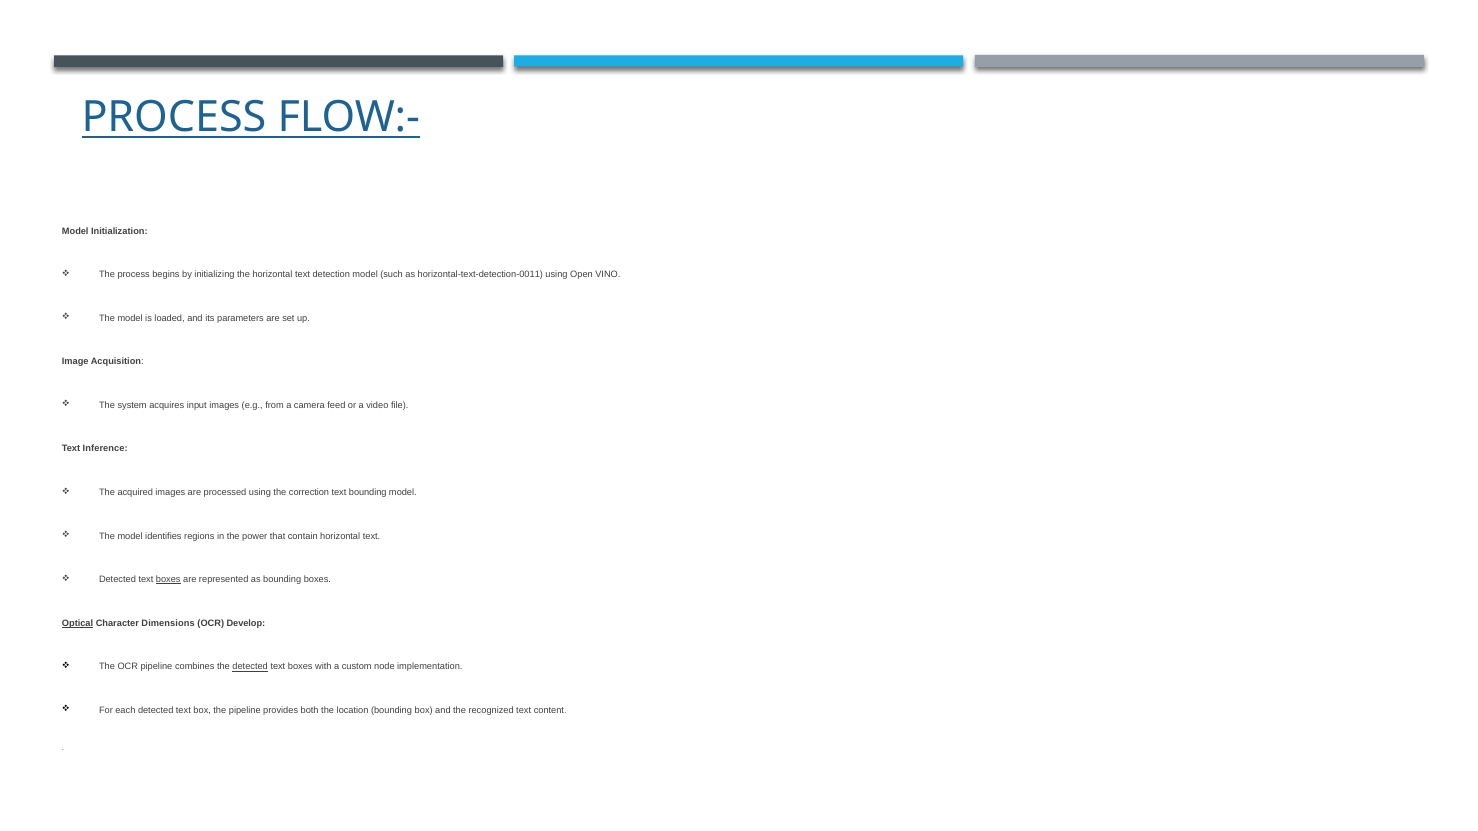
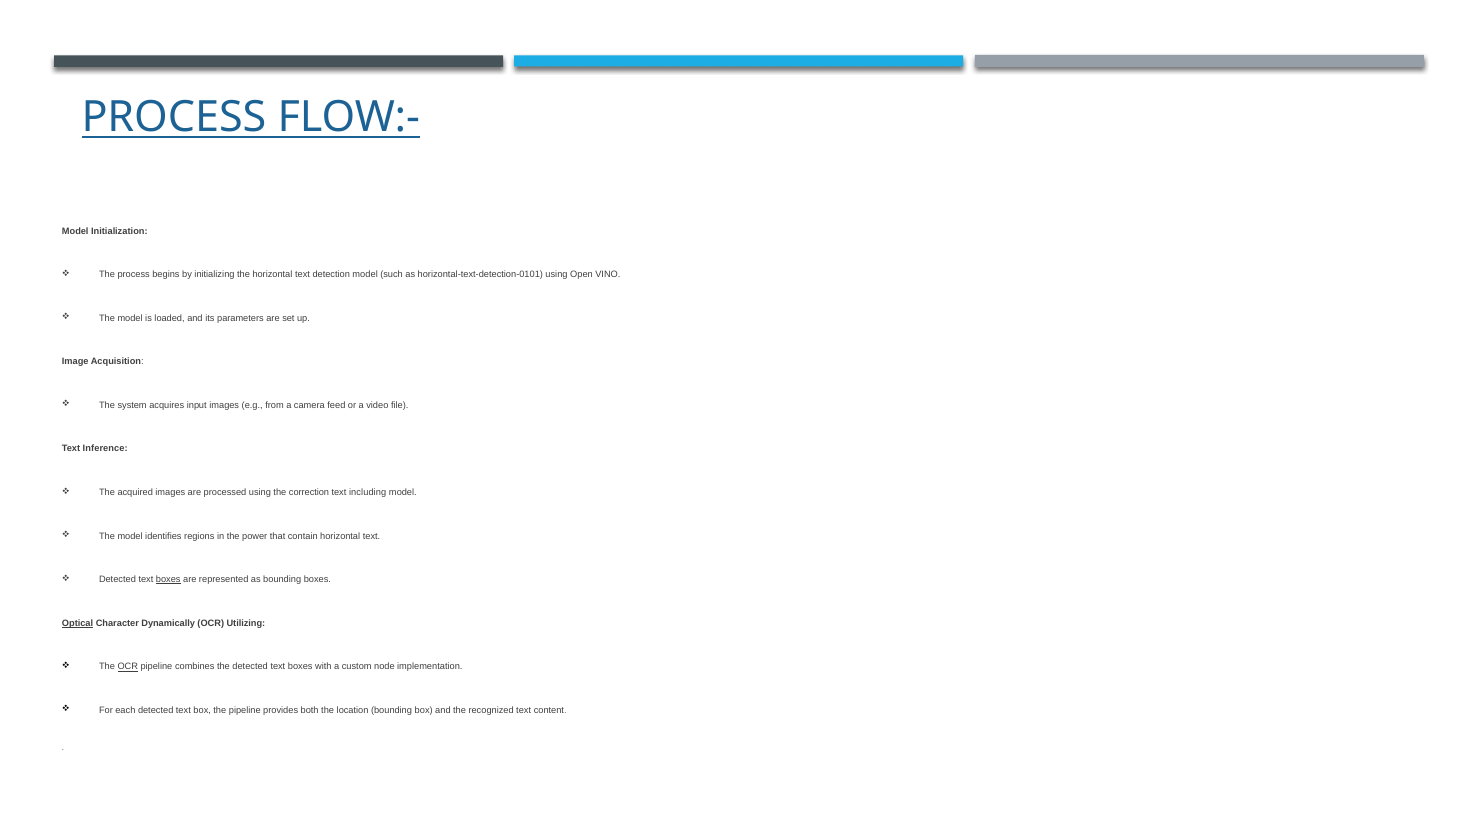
horizontal-text-detection-0011: horizontal-text-detection-0011 -> horizontal-text-detection-0101
text bounding: bounding -> including
Dimensions: Dimensions -> Dynamically
Develop: Develop -> Utilizing
OCR at (128, 667) underline: none -> present
detected at (250, 667) underline: present -> none
